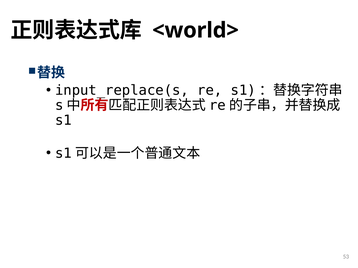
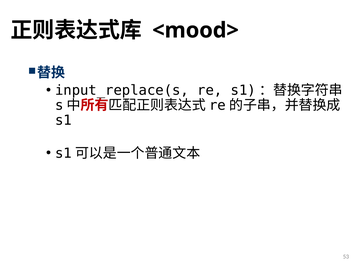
<world>: <world> -> <mood>
